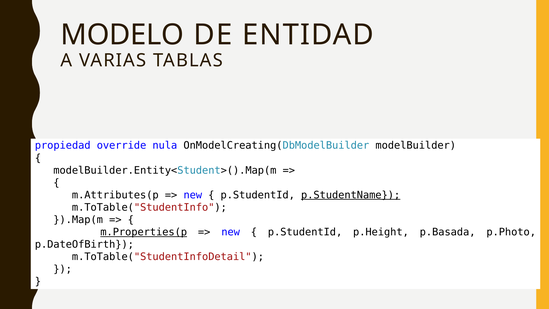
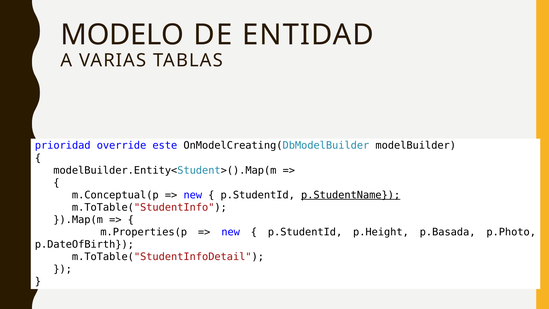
propiedad: propiedad -> prioridad
nula: nula -> este
m.Attributes(p: m.Attributes(p -> m.Conceptual(p
m.Properties(p underline: present -> none
